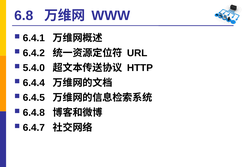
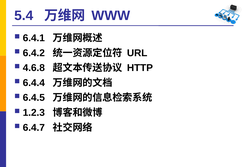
6.8: 6.8 -> 5.4
5.4.0: 5.4.0 -> 4.6.8
6.4.8: 6.4.8 -> 1.2.3
